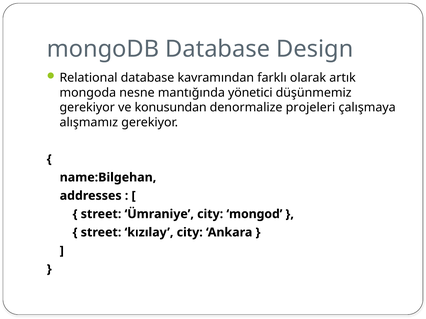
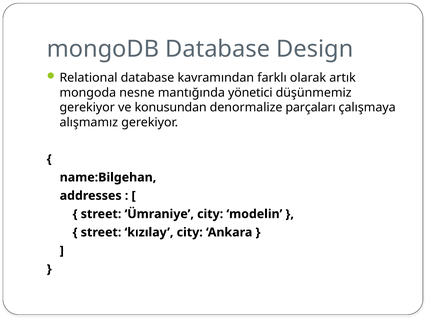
projeleri: projeleri -> parçaları
mongod: mongod -> modelin
